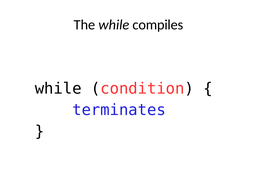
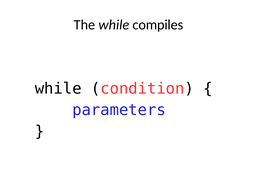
terminates: terminates -> parameters
